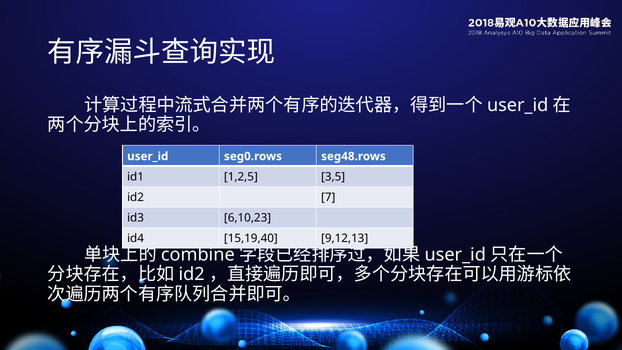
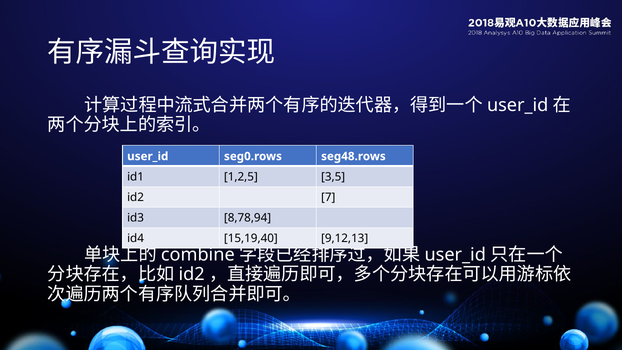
6,10,23: 6,10,23 -> 8,78,94
